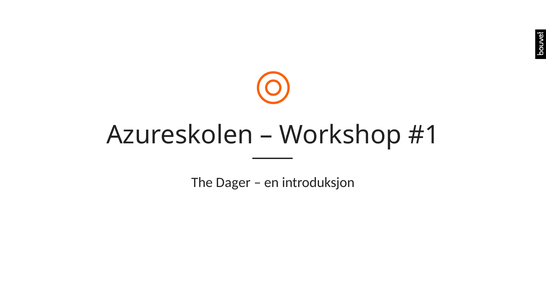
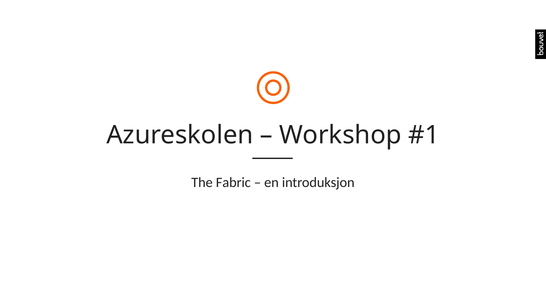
Dager: Dager -> Fabric
